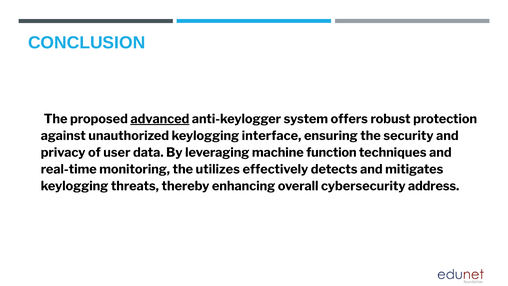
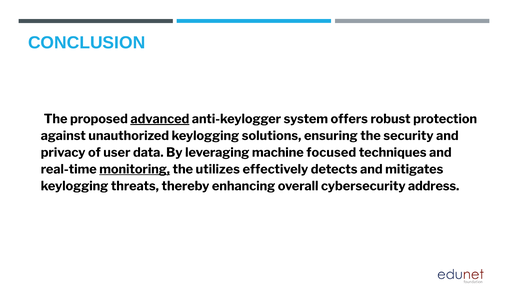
interface: interface -> solutions
function: function -> focused
monitoring underline: none -> present
